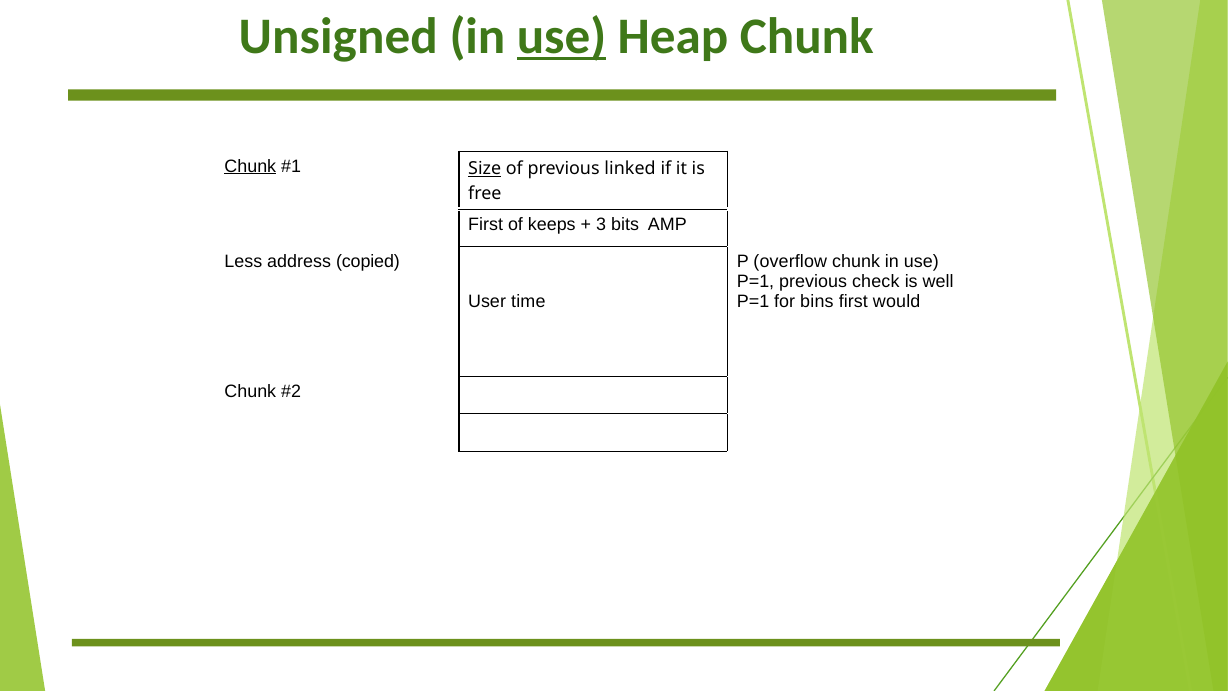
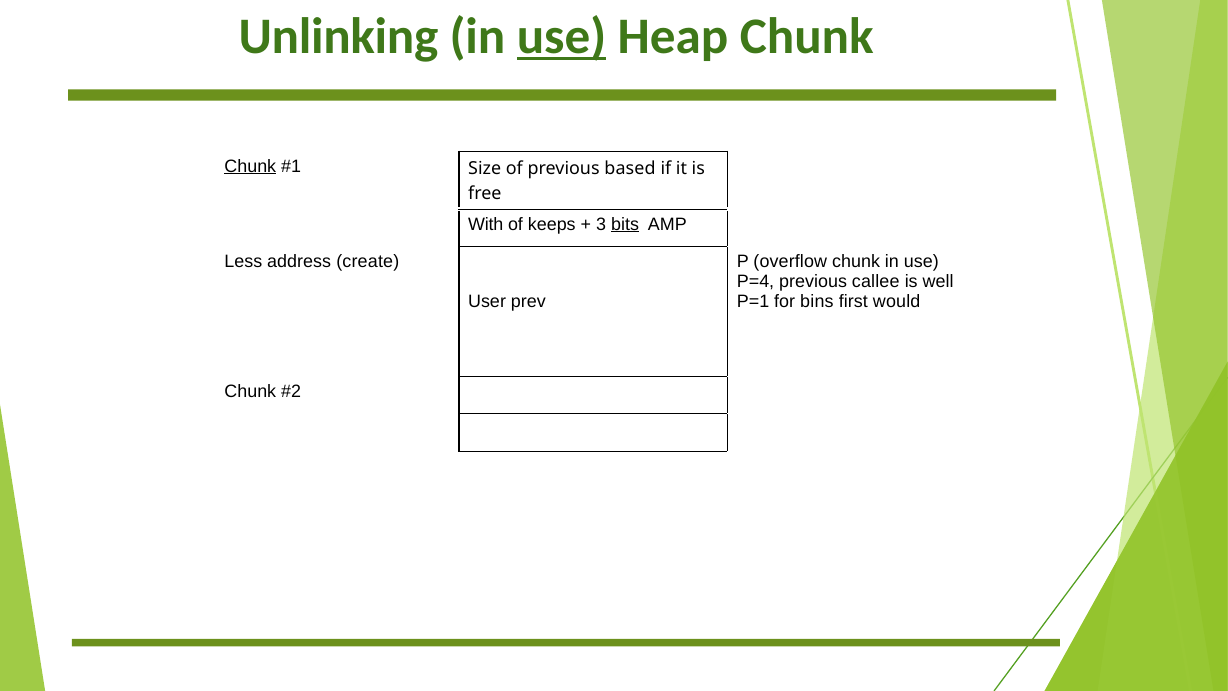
Unsigned: Unsigned -> Unlinking
Size underline: present -> none
linked: linked -> based
First at (486, 224): First -> With
bits underline: none -> present
copied: copied -> create
P=1 at (756, 282): P=1 -> P=4
check: check -> callee
time: time -> prev
